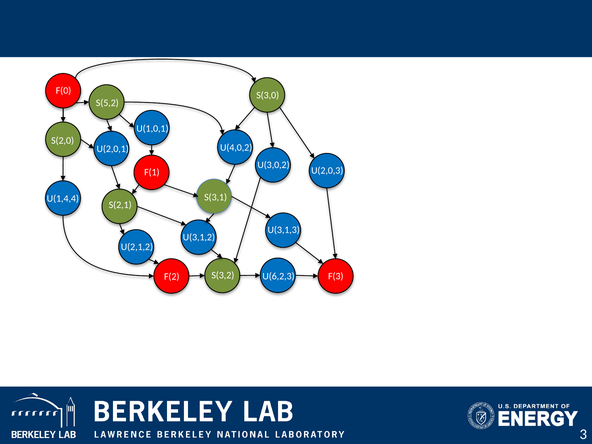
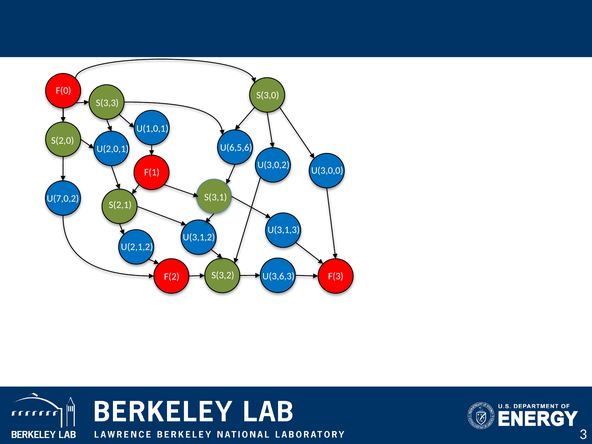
S(5,2: S(5,2 -> S(3,3
U(4,0,2: U(4,0,2 -> U(6,5,6
U(2,0,3: U(2,0,3 -> U(3,0,0
U(1,4,4: U(1,4,4 -> U(7,0,2
U(6,2,3: U(6,2,3 -> U(3,6,3
